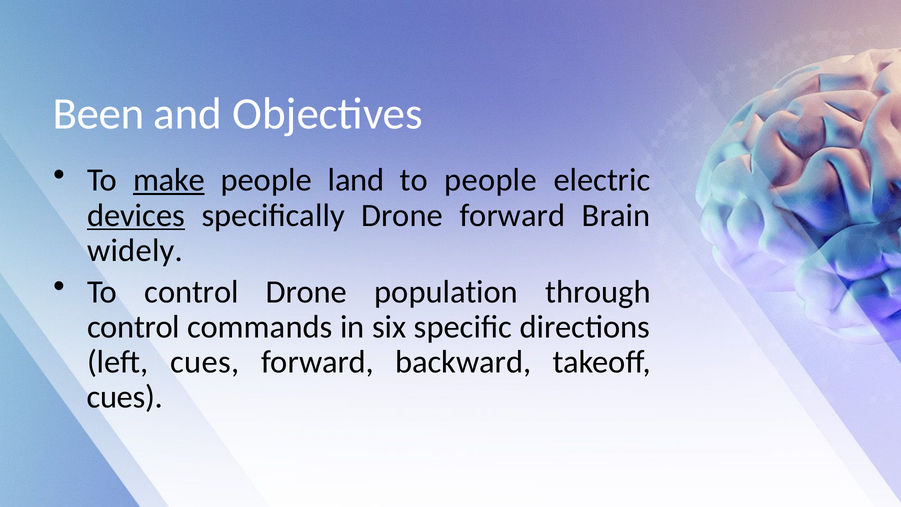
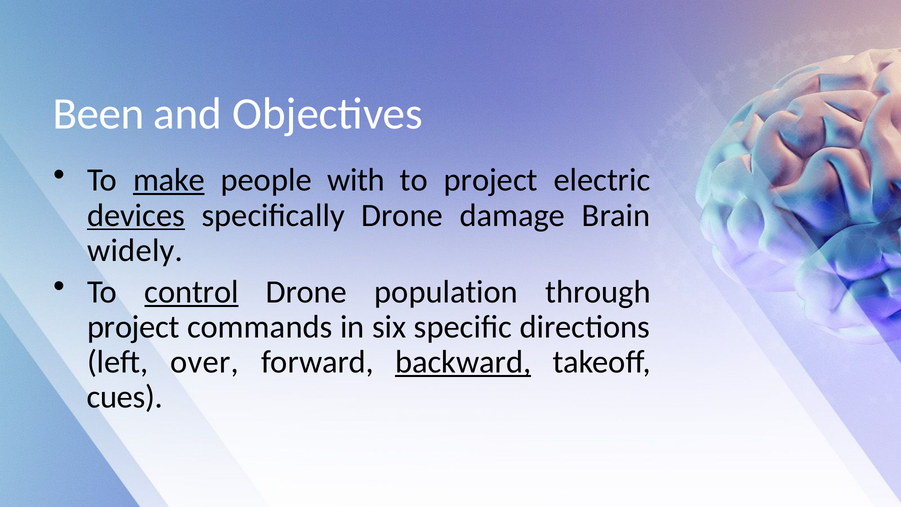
land: land -> with
to people: people -> project
Drone forward: forward -> damage
control at (191, 292) underline: none -> present
control at (133, 327): control -> project
left cues: cues -> over
backward underline: none -> present
